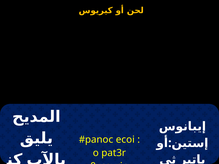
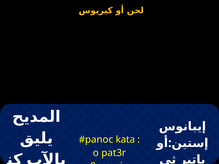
ecoi: ecoi -> kata
